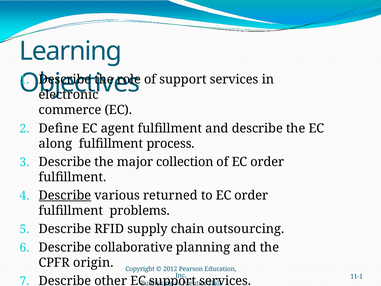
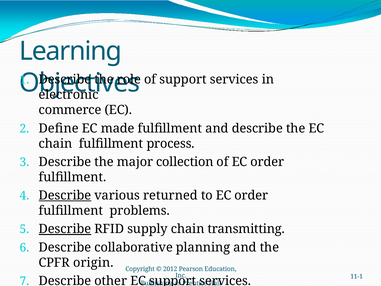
agent: agent -> made
along at (56, 143): along -> chain
Describe at (65, 229) underline: none -> present
chain outsourcing: outsourcing -> transmitting
